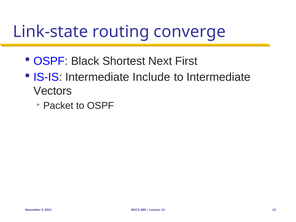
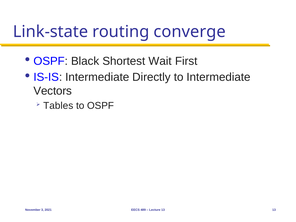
Next: Next -> Wait
Include: Include -> Directly
Packet: Packet -> Tables
